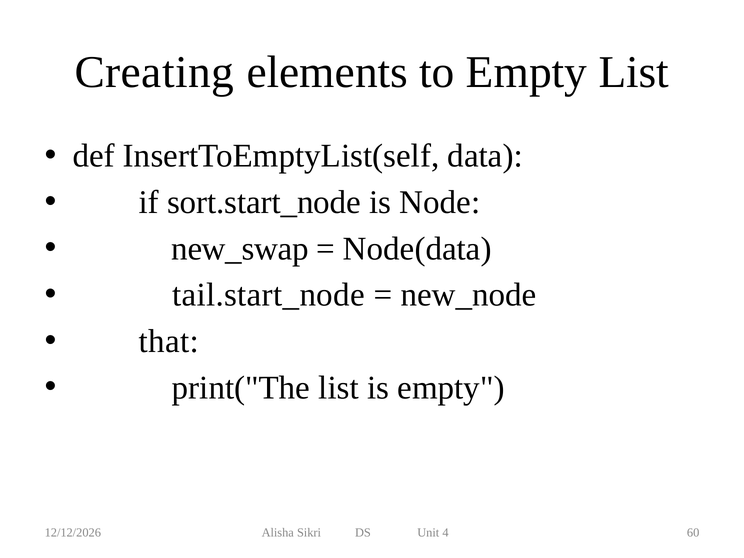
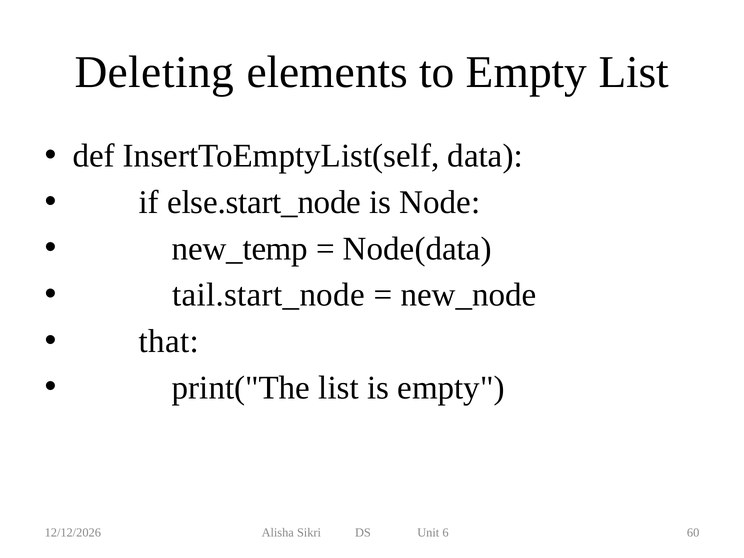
Creating: Creating -> Deleting
sort.start_node: sort.start_node -> else.start_node
new_swap: new_swap -> new_temp
4: 4 -> 6
